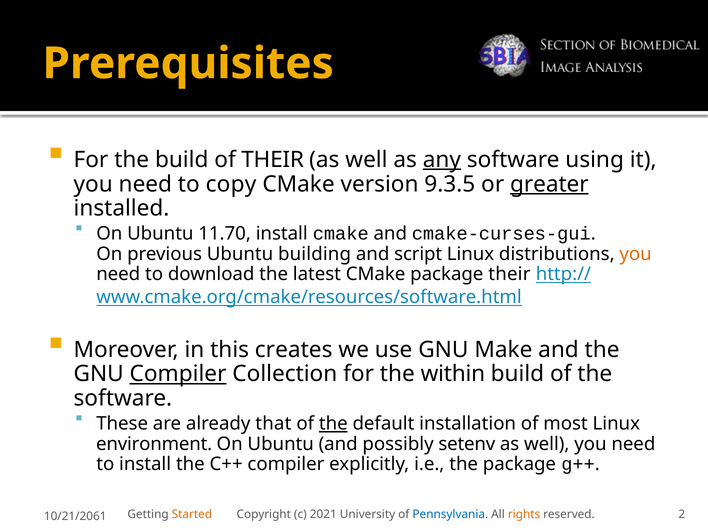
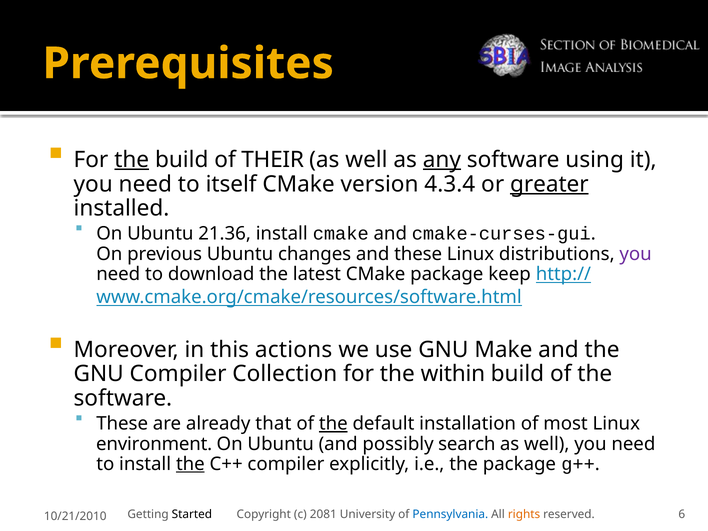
the at (132, 160) underline: none -> present
copy: copy -> itself
9.3.5: 9.3.5 -> 4.3.4
11.70: 11.70 -> 21.36
building: building -> changes
and script: script -> these
you at (636, 254) colour: orange -> purple
package their: their -> keep
creates: creates -> actions
Compiler at (178, 374) underline: present -> none
setenv: setenv -> search
the at (190, 464) underline: none -> present
Started colour: orange -> black
2021: 2021 -> 2081
2: 2 -> 6
10/21/2061: 10/21/2061 -> 10/21/2010
